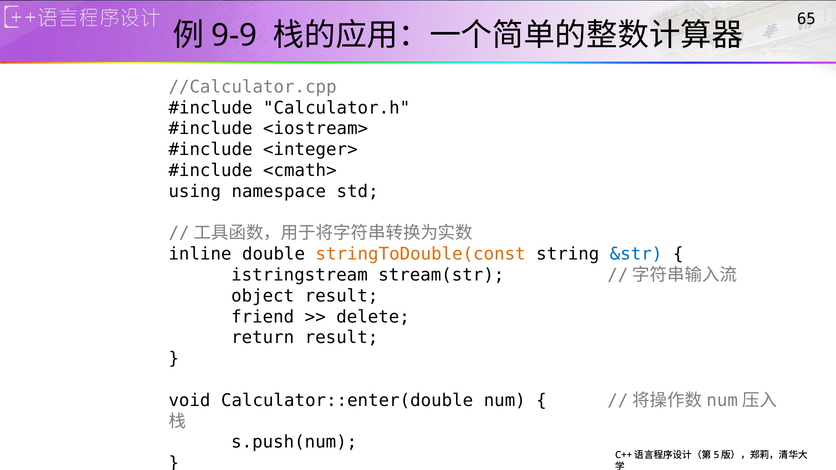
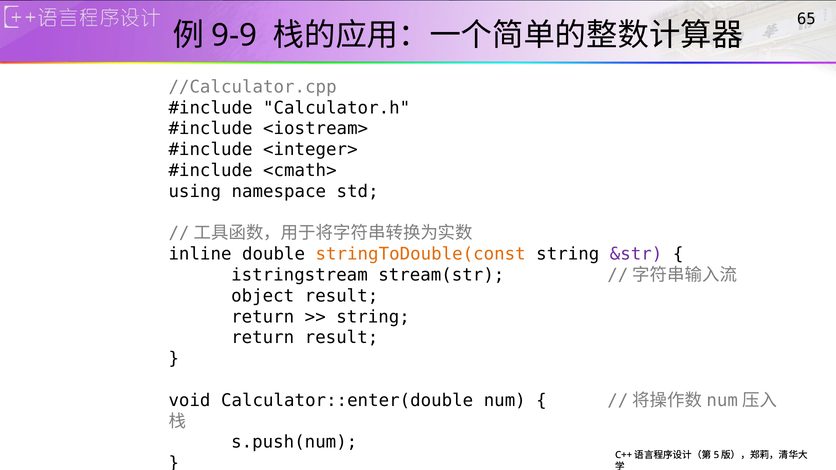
&str colour: blue -> purple
friend at (263, 317): friend -> return
delete at (373, 317): delete -> string
